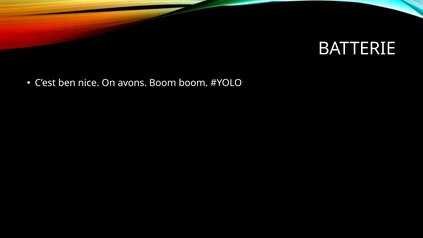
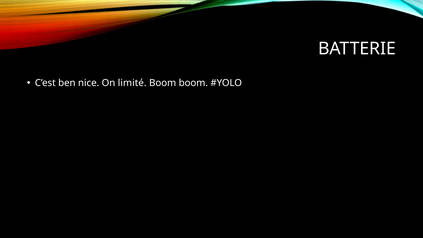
avons: avons -> limité
